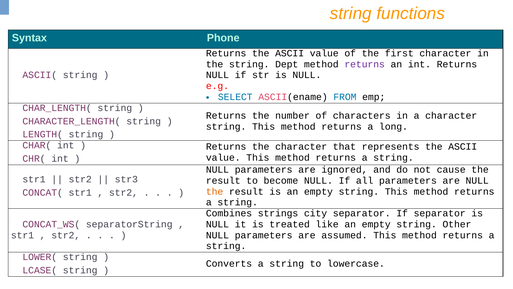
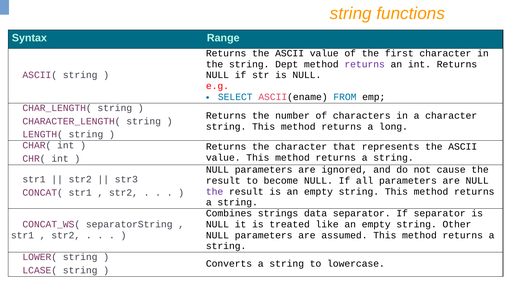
Phone: Phone -> Range
the at (215, 191) colour: orange -> purple
city: city -> data
